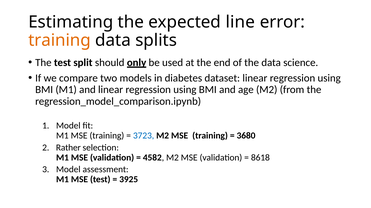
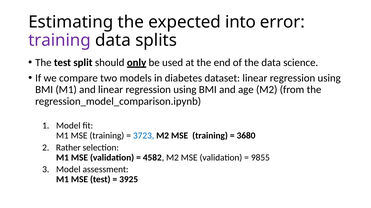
line: line -> into
training at (60, 40) colour: orange -> purple
8618: 8618 -> 9855
